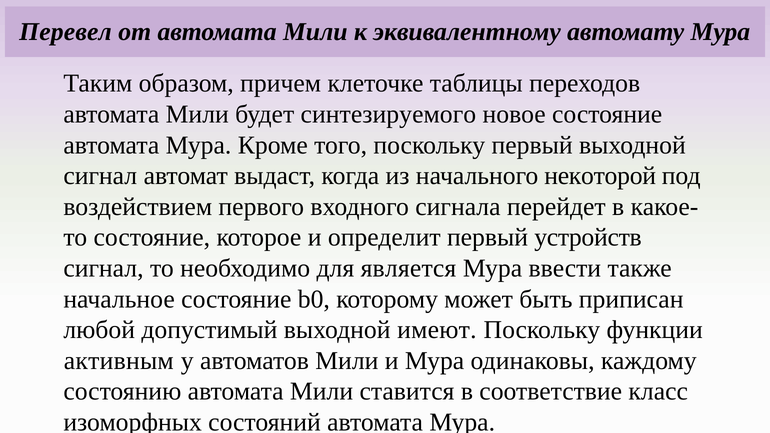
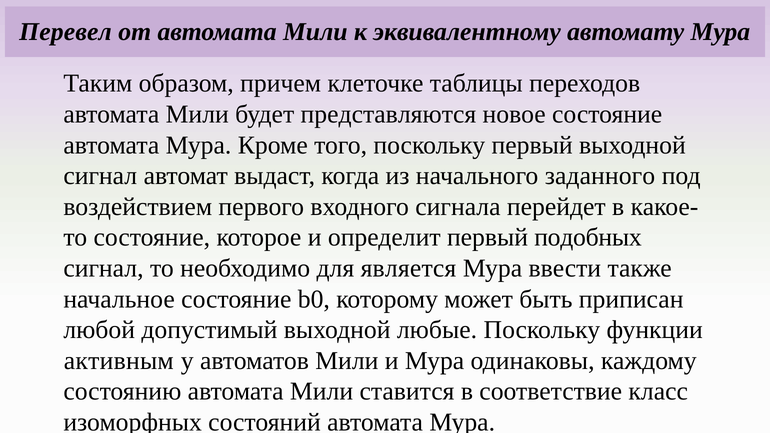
синтезируемого: синтезируемого -> представляются
некоторой: некоторой -> заданного
устройств: устройств -> подобных
имеют: имеют -> любые
